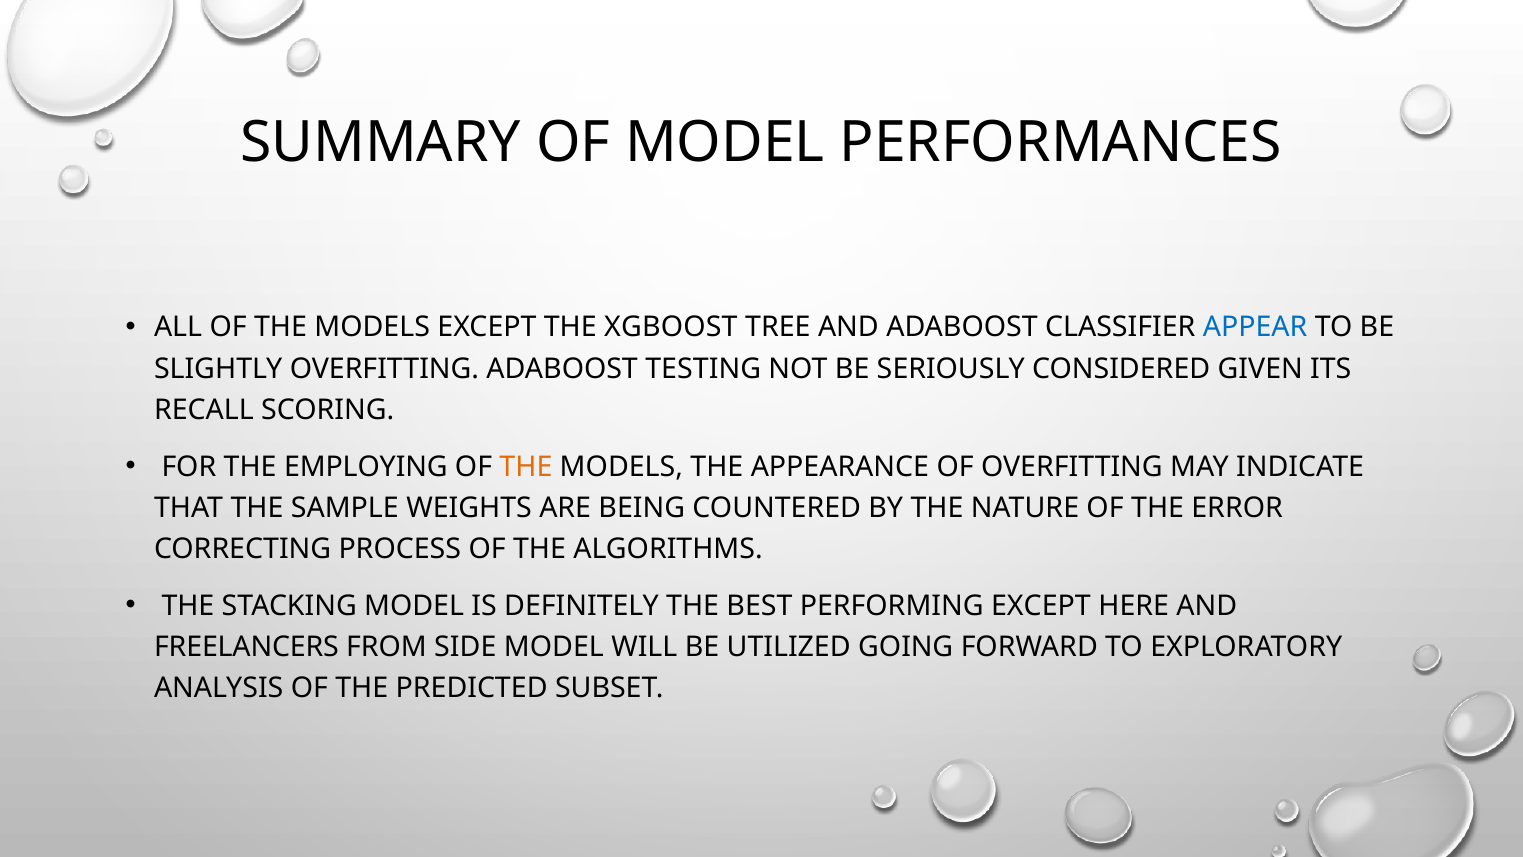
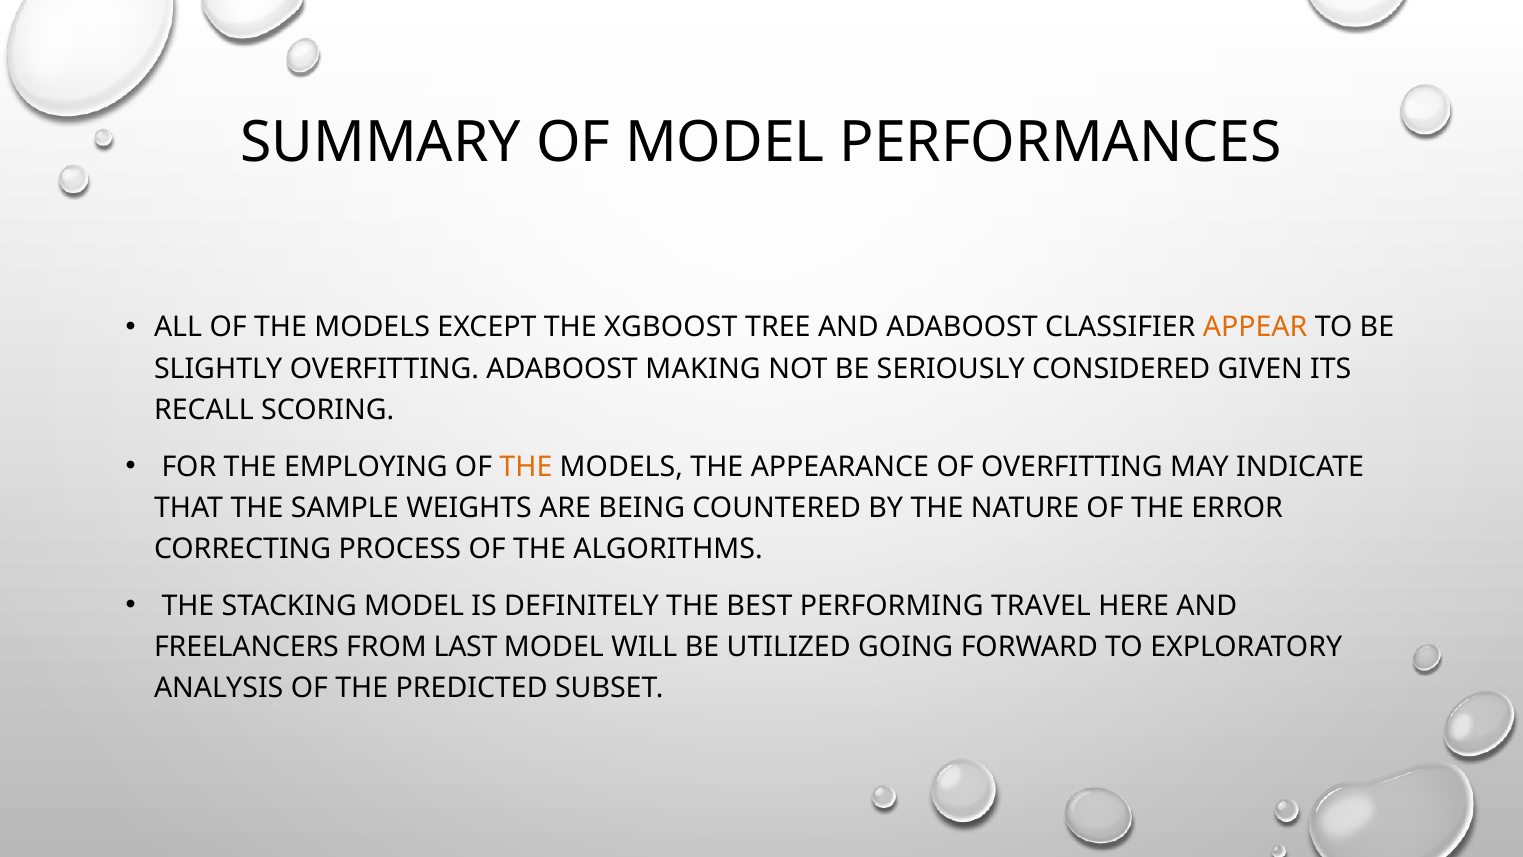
APPEAR colour: blue -> orange
TESTING: TESTING -> MAKING
PERFORMING EXCEPT: EXCEPT -> TRAVEL
SIDE: SIDE -> LAST
